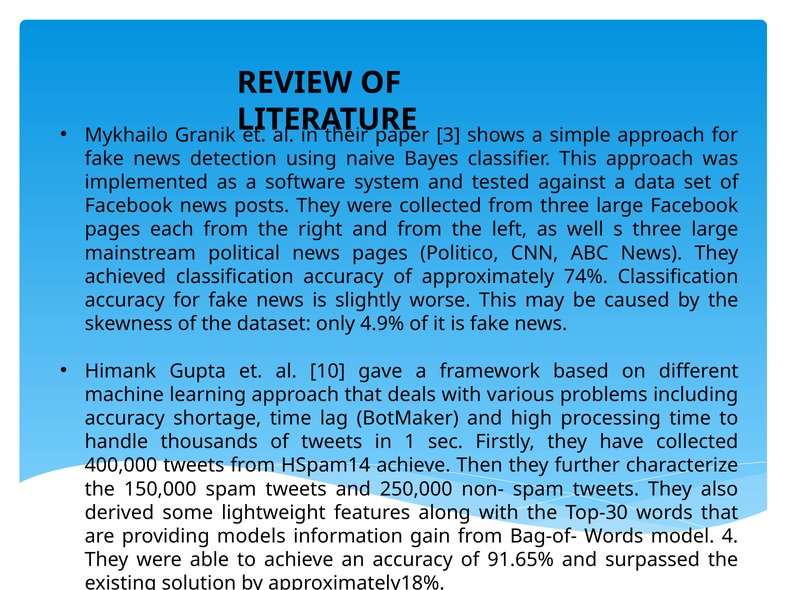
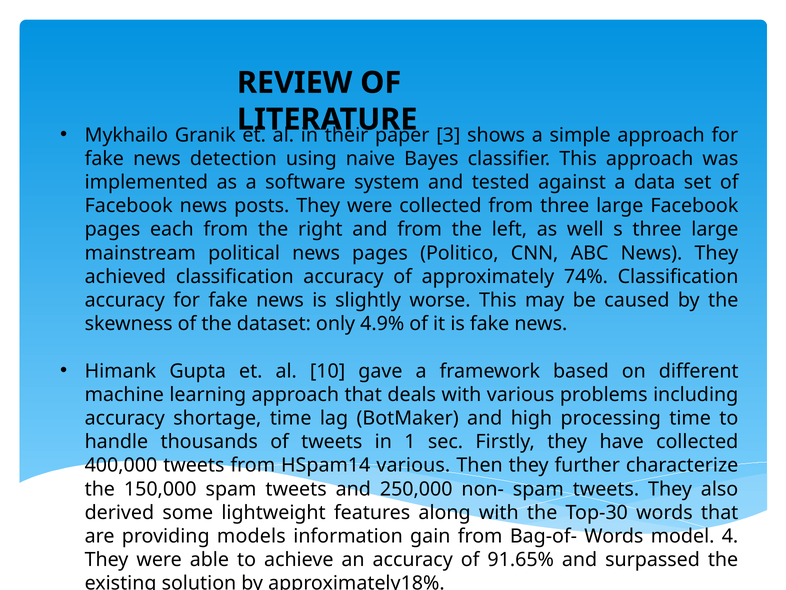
HSpam14 achieve: achieve -> various
